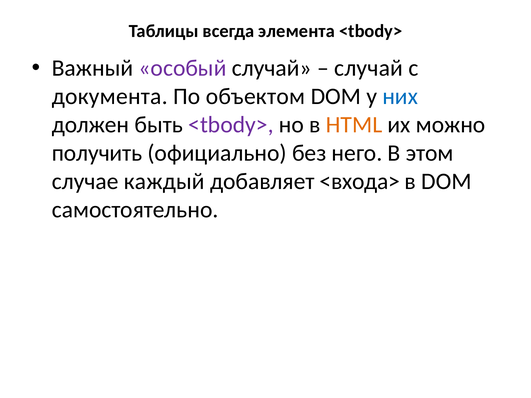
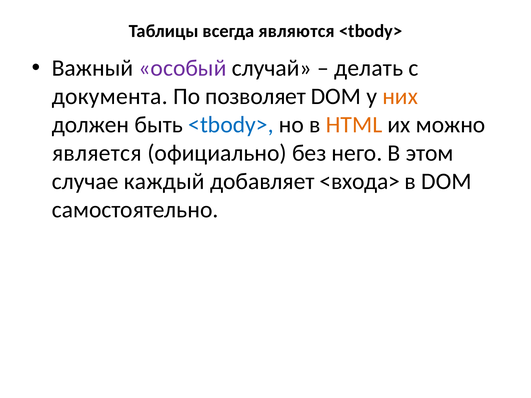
элемента: элемента -> являются
случай at (369, 68): случай -> делать
объектом: объектом -> позволяет
них colour: blue -> orange
<tbody> at (231, 125) colour: purple -> blue
получить: получить -> является
